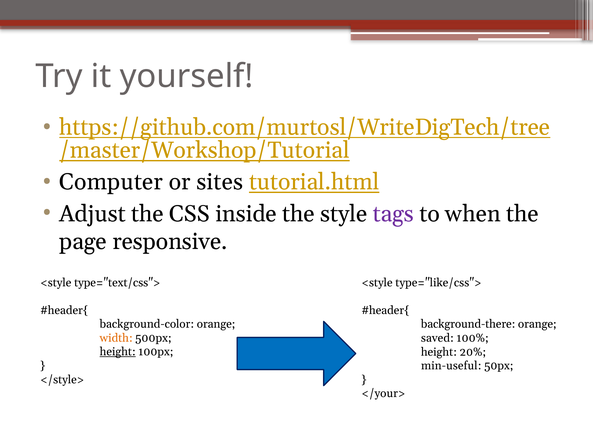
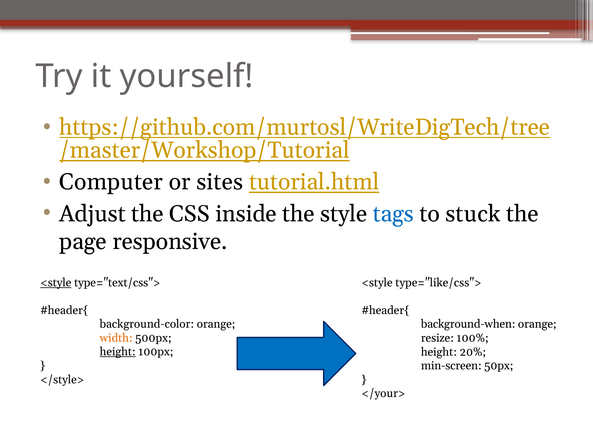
tags colour: purple -> blue
when: when -> stuck
<style at (56, 282) underline: none -> present
background-there: background-there -> background-when
saved: saved -> resize
min-useful: min-useful -> min-screen
